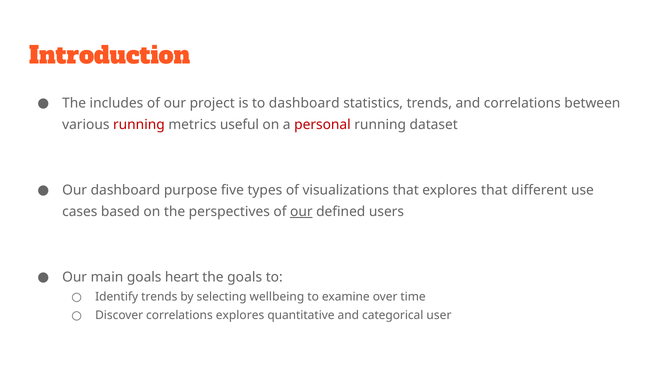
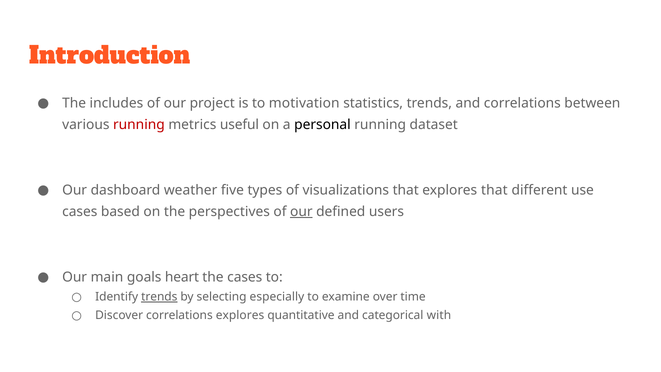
to dashboard: dashboard -> motivation
personal colour: red -> black
purpose: purpose -> weather
the goals: goals -> cases
trends at (159, 297) underline: none -> present
wellbeing: wellbeing -> especially
user: user -> with
